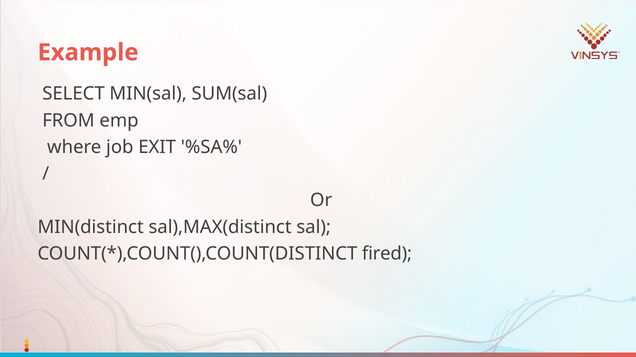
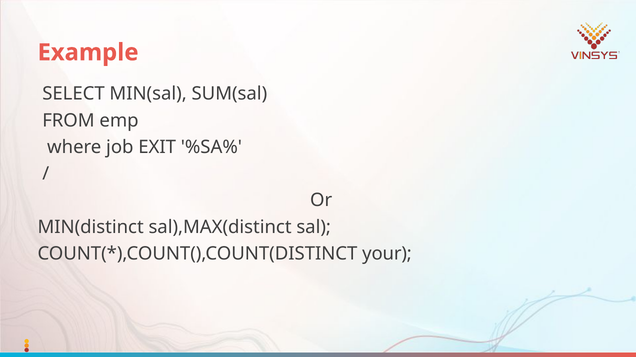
fired: fired -> your
